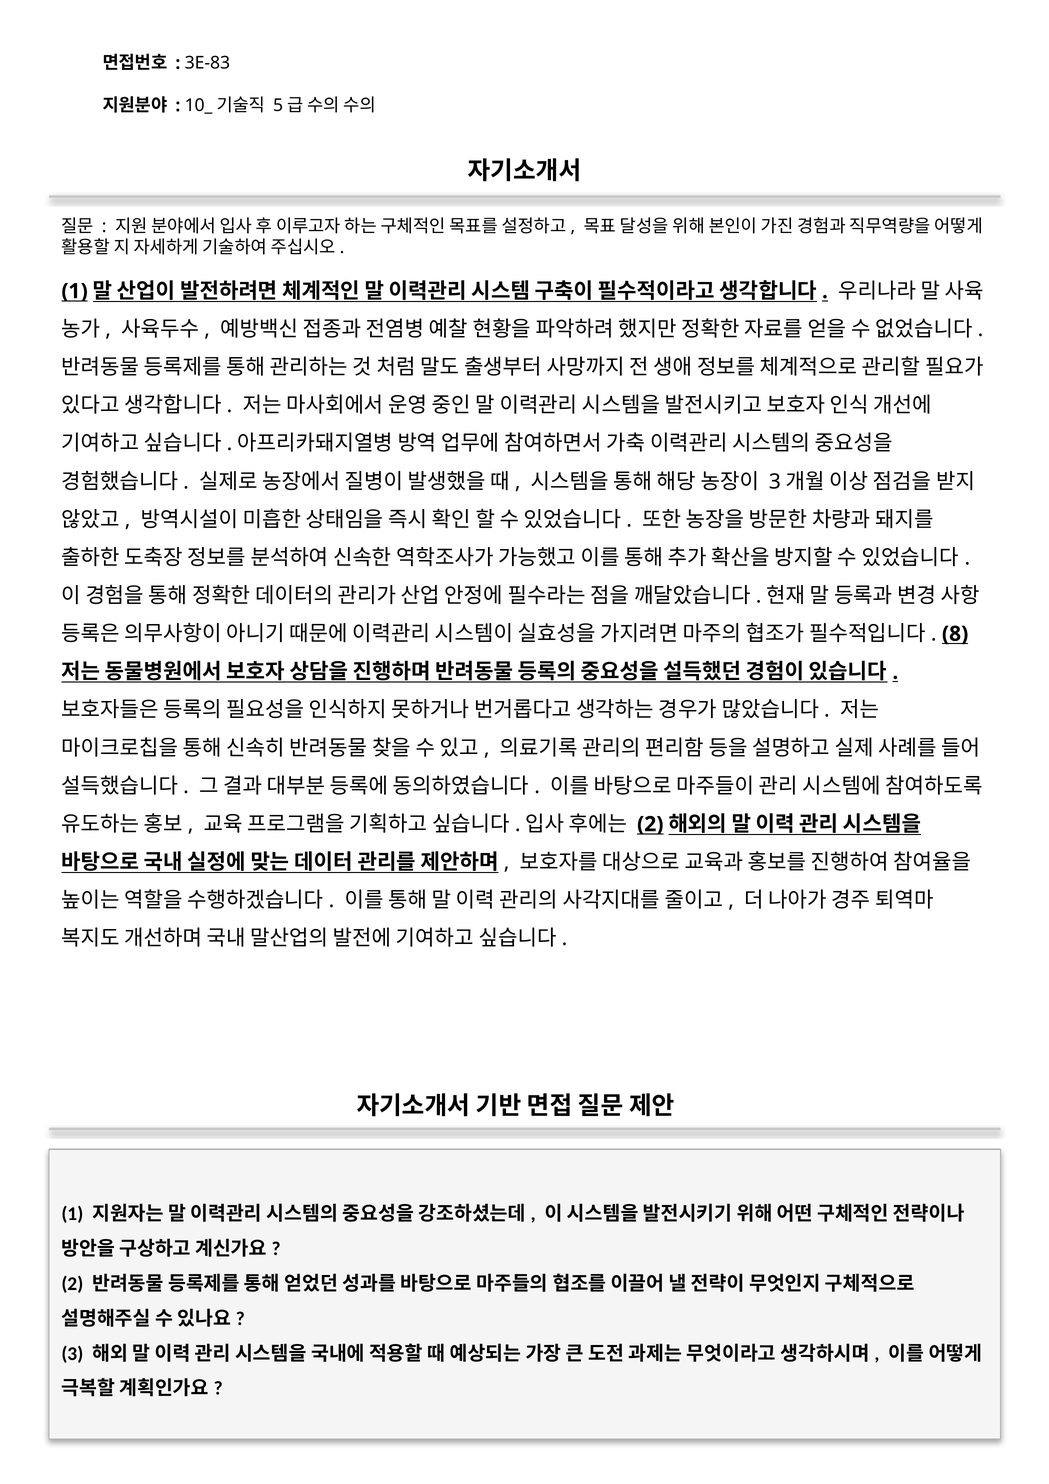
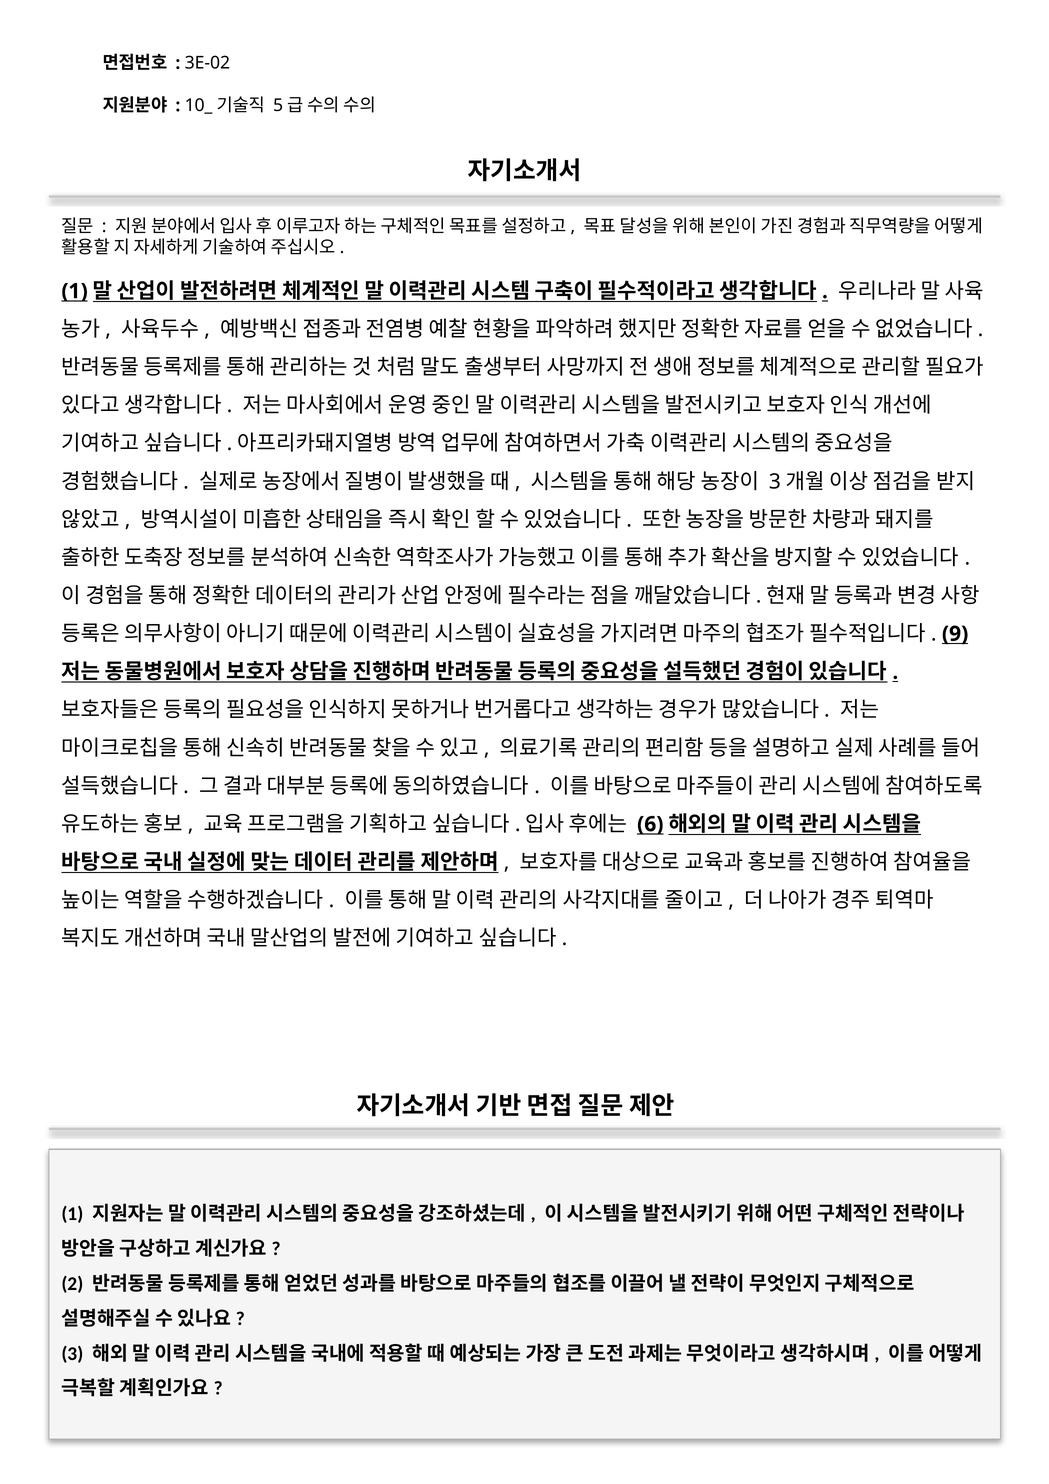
3E-83: 3E-83 -> 3E-02
8: 8 -> 9
2 at (650, 824): 2 -> 6
